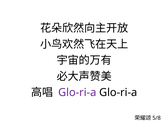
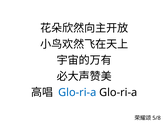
Glo-ri-a at (77, 92) colour: purple -> blue
